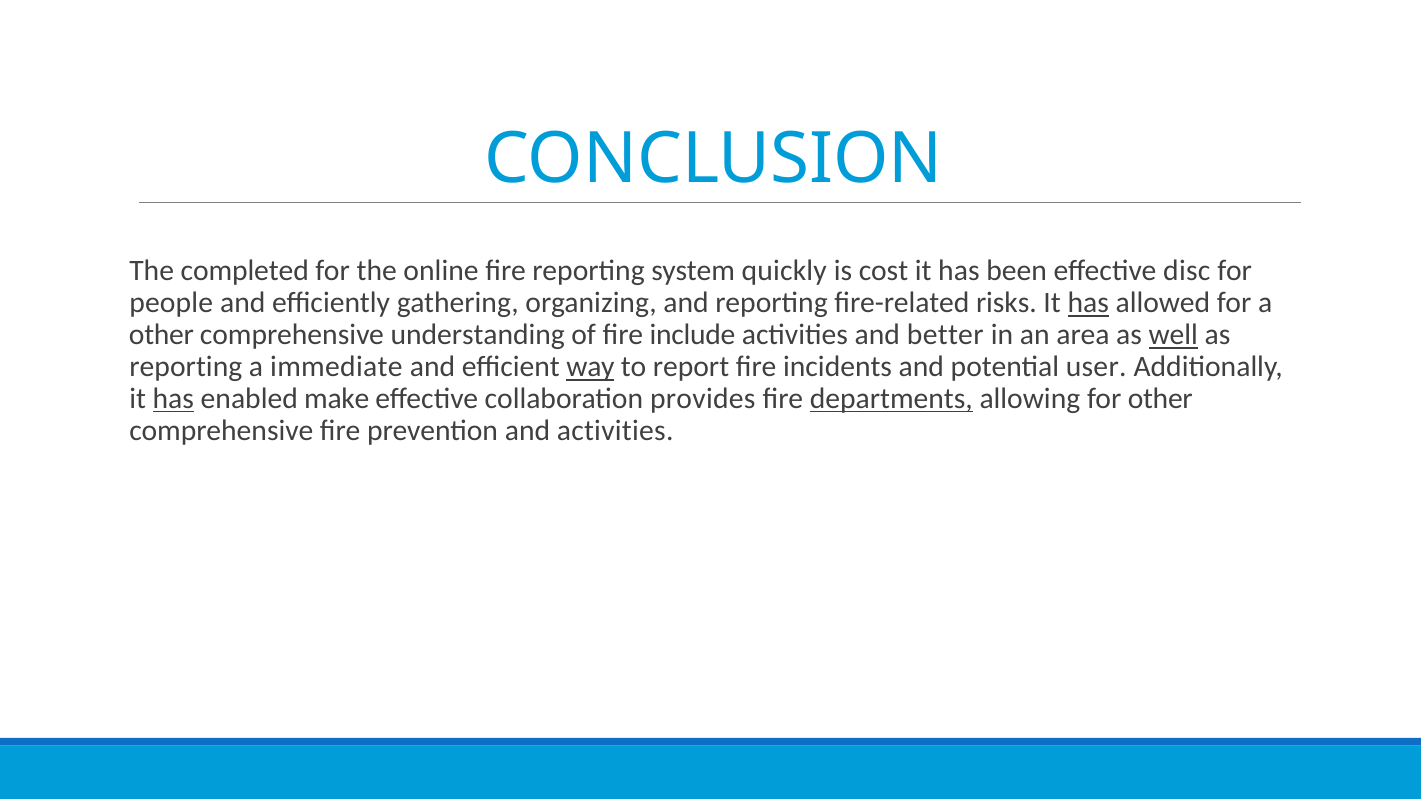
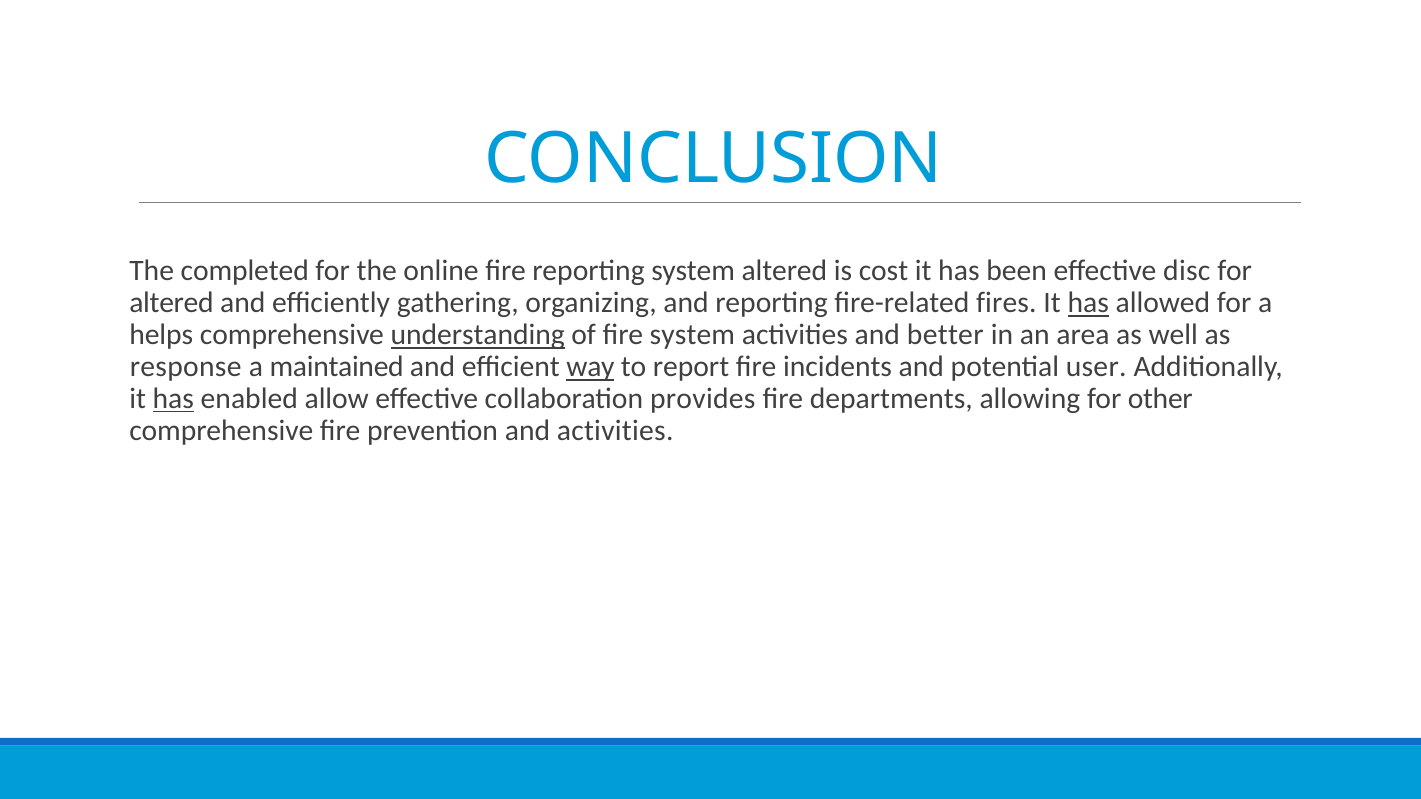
system quickly: quickly -> altered
people at (171, 303): people -> altered
risks: risks -> fires
other at (161, 335): other -> helps
understanding underline: none -> present
fire include: include -> system
well underline: present -> none
reporting at (186, 367): reporting -> response
immediate: immediate -> maintained
make: make -> allow
departments underline: present -> none
